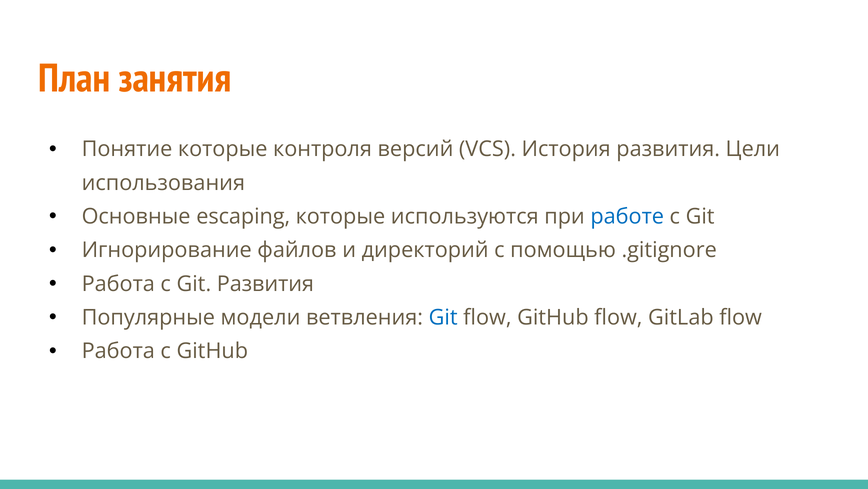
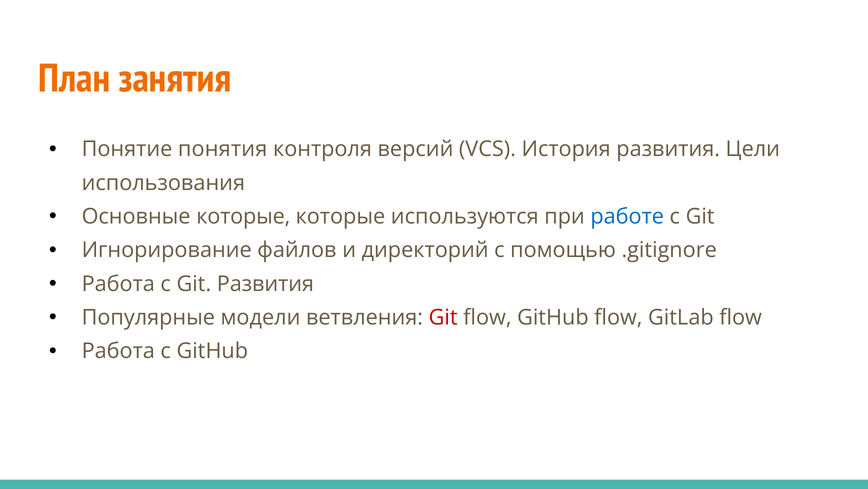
Понятие которые: которые -> понятия
Основные escaping: escaping -> которые
Git at (443, 317) colour: blue -> red
